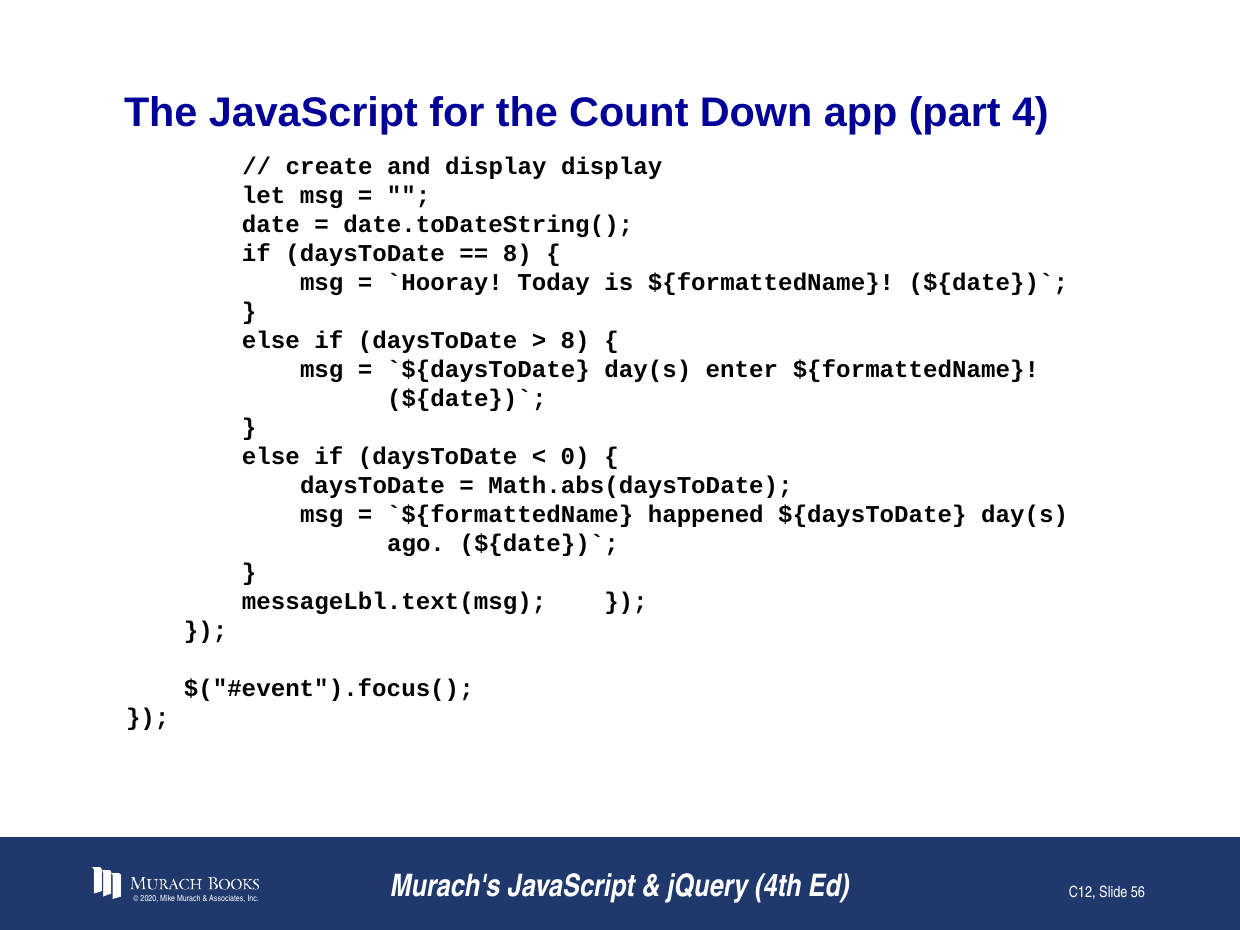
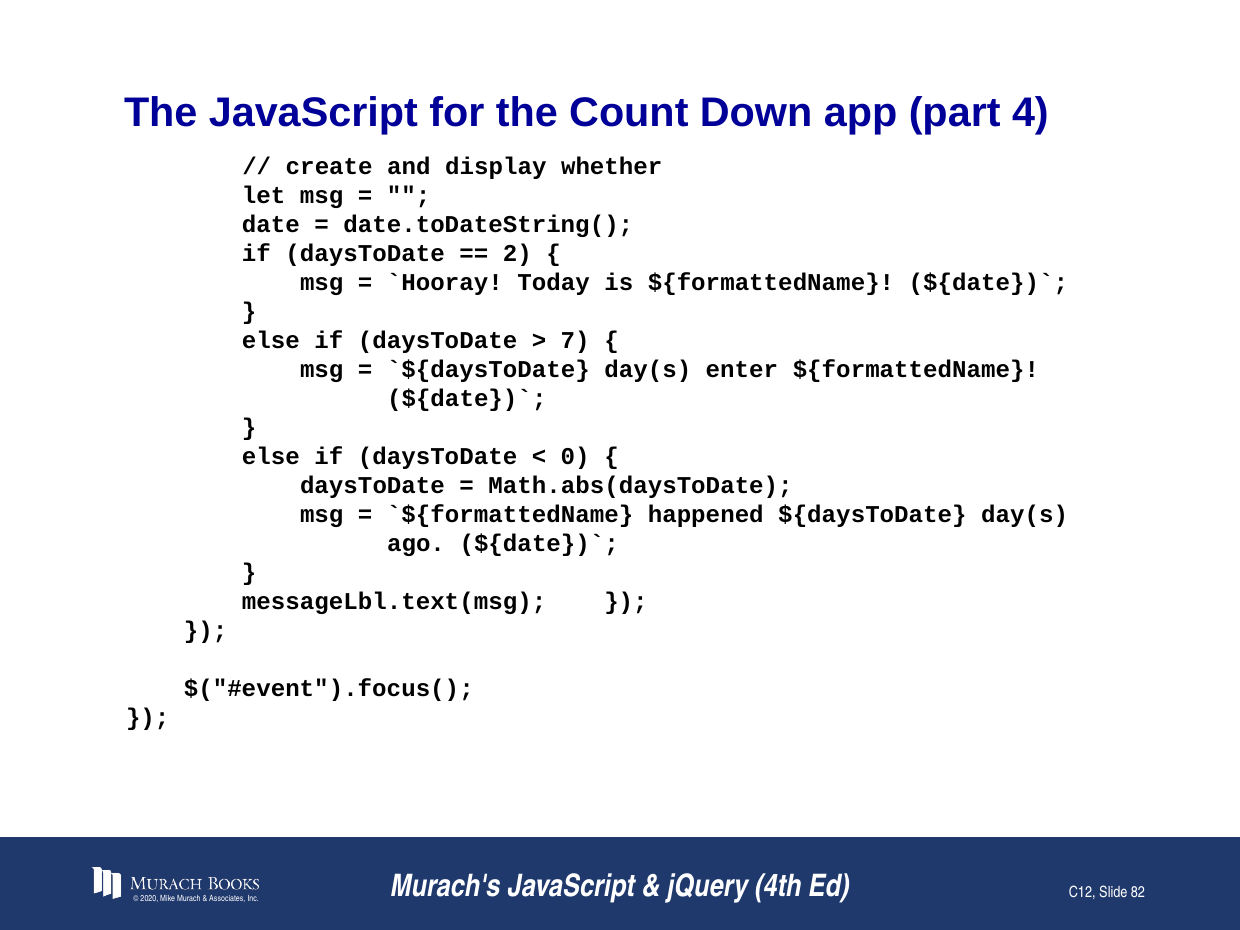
display display: display -> whether
8 at (517, 254): 8 -> 2
8 at (575, 341): 8 -> 7
56: 56 -> 82
